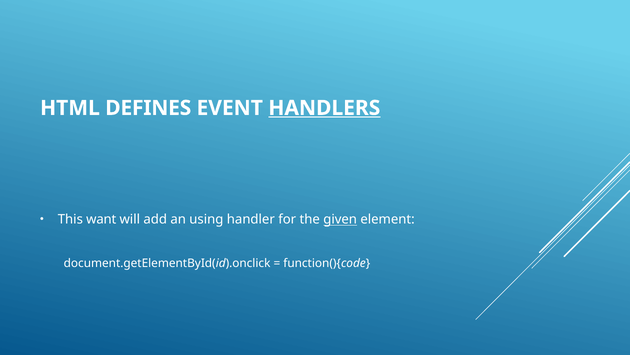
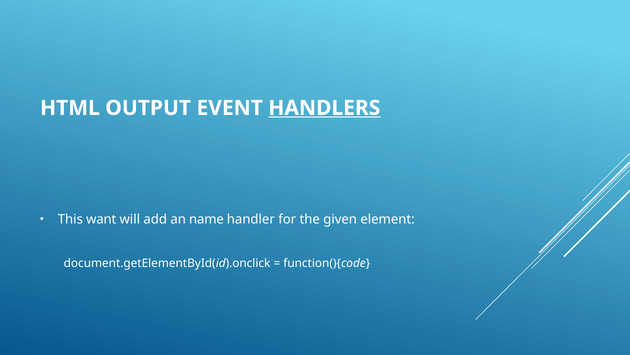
DEFINES: DEFINES -> OUTPUT
using: using -> name
given underline: present -> none
